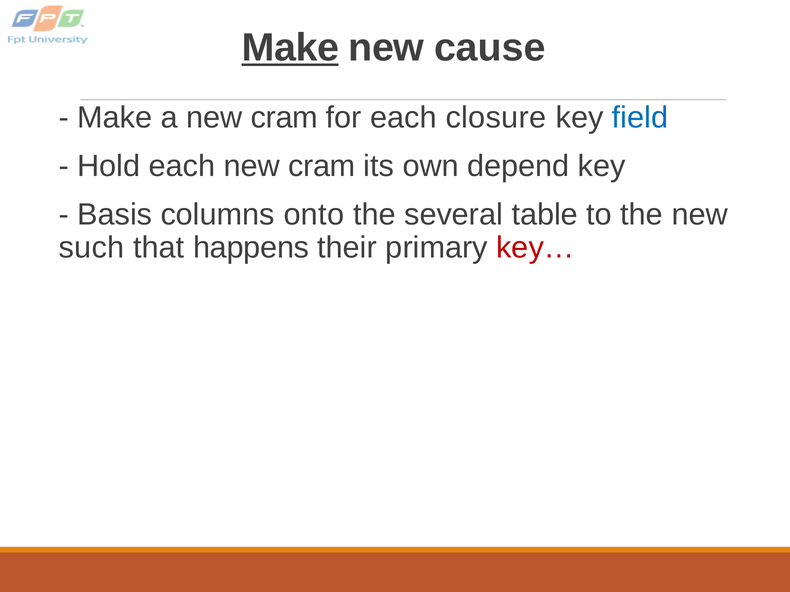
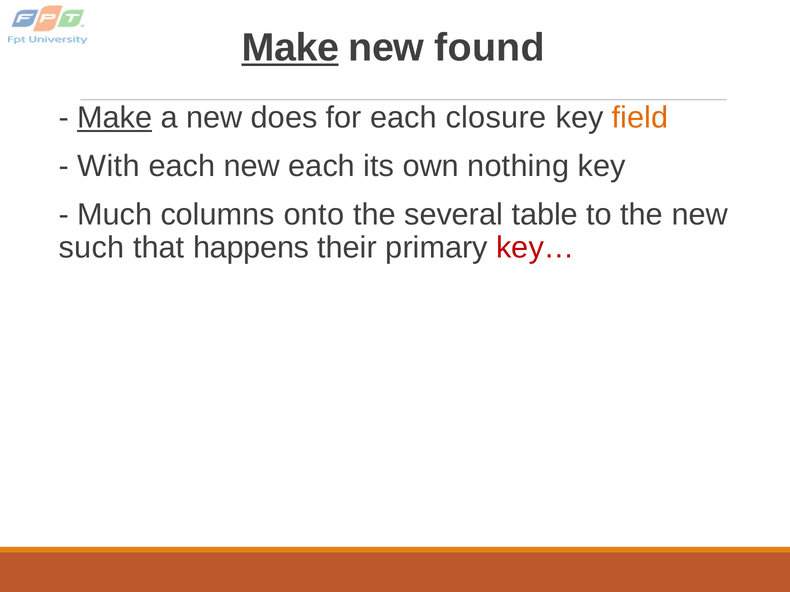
cause: cause -> found
Make at (115, 118) underline: none -> present
a new cram: cram -> does
field colour: blue -> orange
Hold: Hold -> With
each new cram: cram -> each
depend: depend -> nothing
Basis: Basis -> Much
